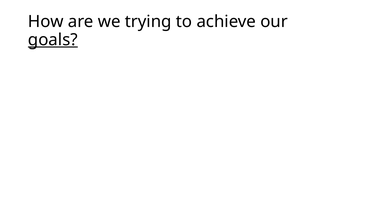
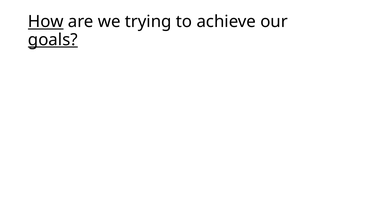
How underline: none -> present
